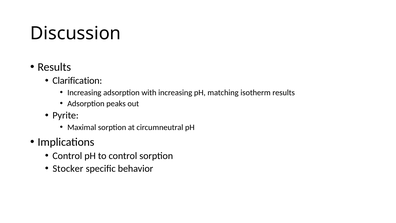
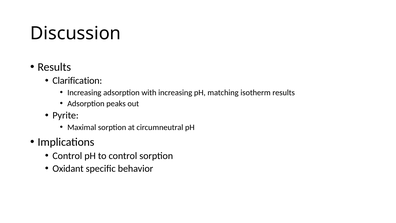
Stocker: Stocker -> Oxidant
